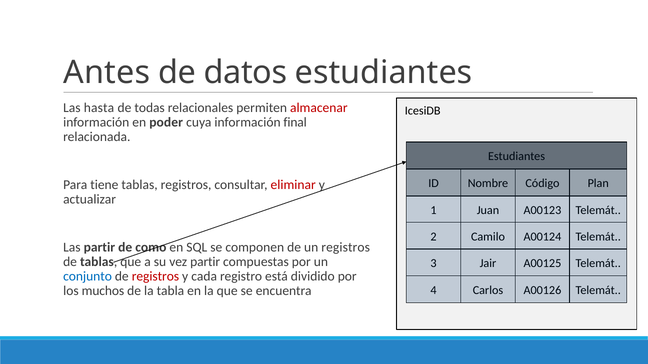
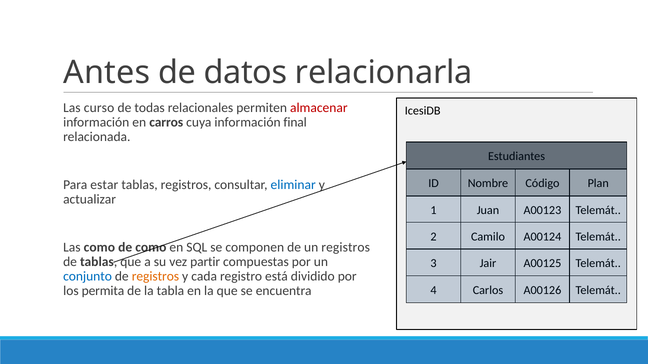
datos estudiantes: estudiantes -> relacionarla
hasta: hasta -> curso
poder: poder -> carros
tiene: tiene -> estar
eliminar colour: red -> blue
Las partir: partir -> como
registros at (155, 277) colour: red -> orange
muchos: muchos -> permita
